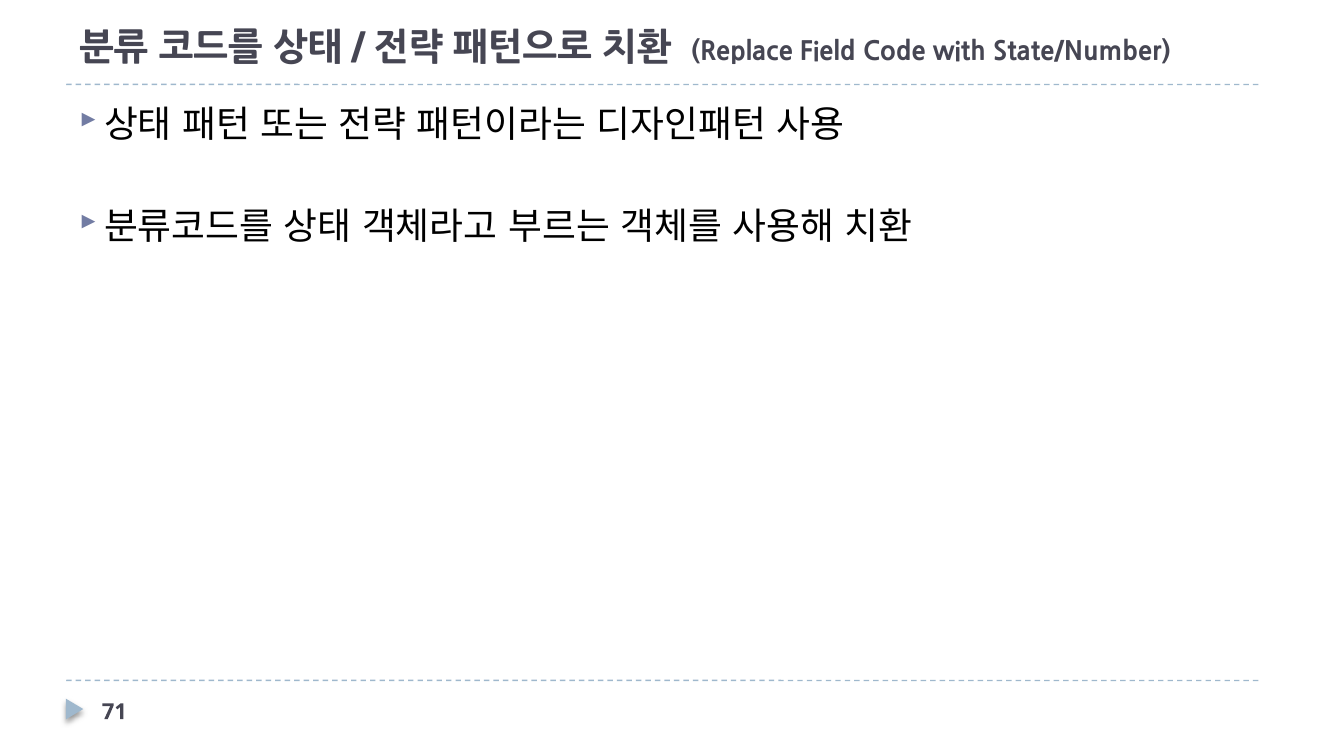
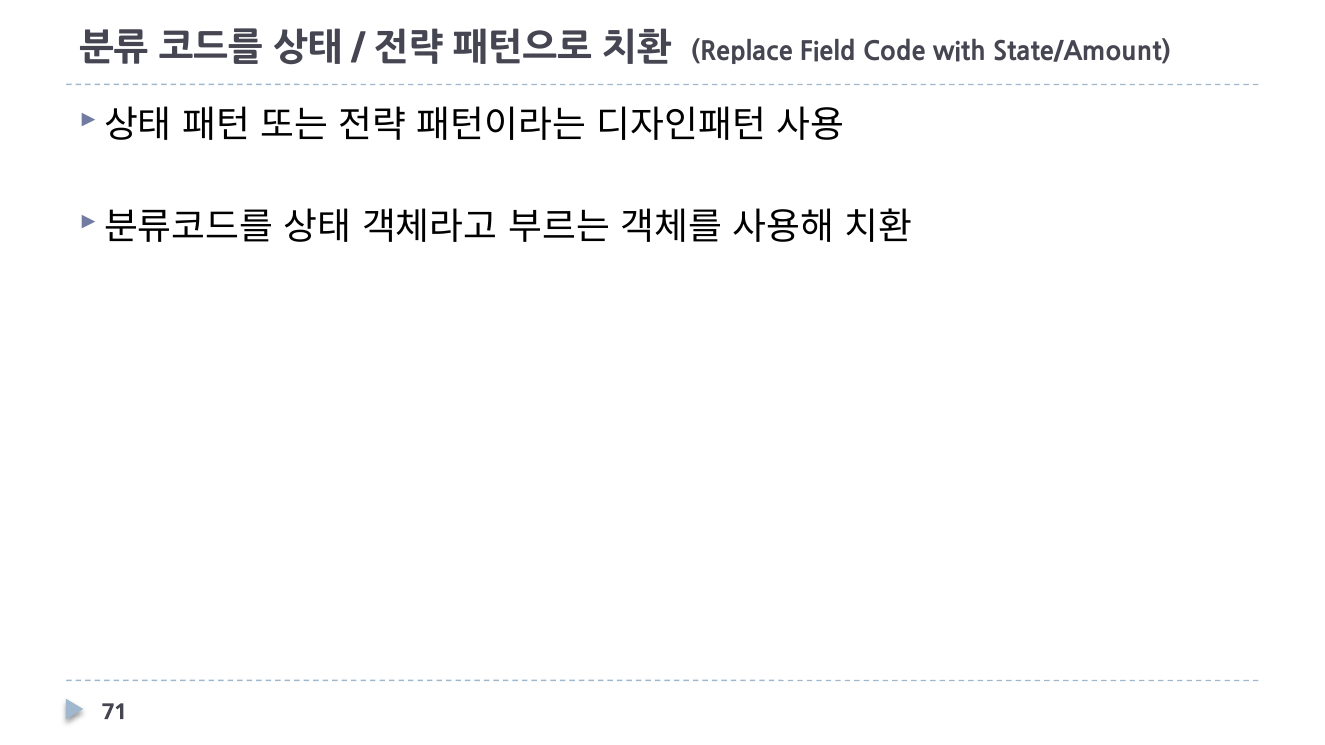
State/Number: State/Number -> State/Amount
